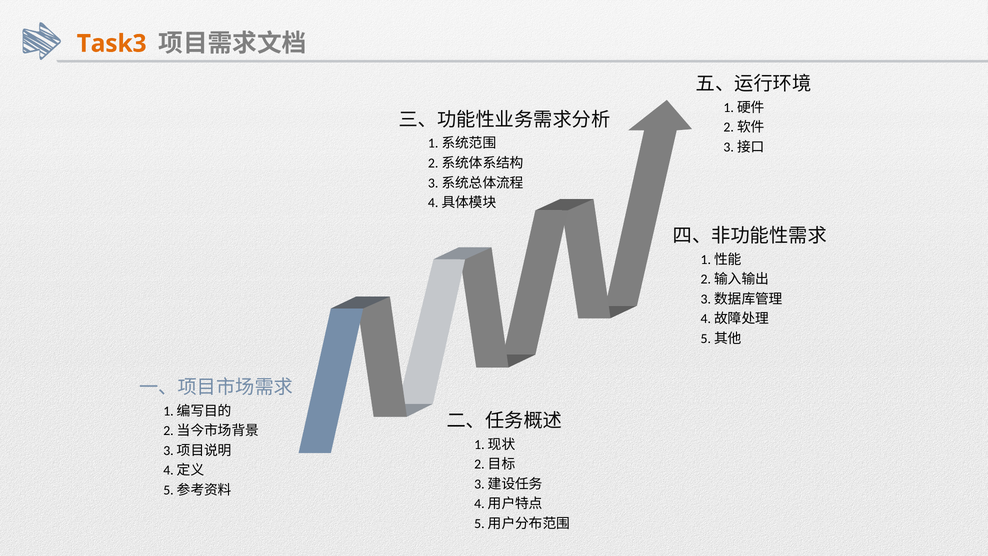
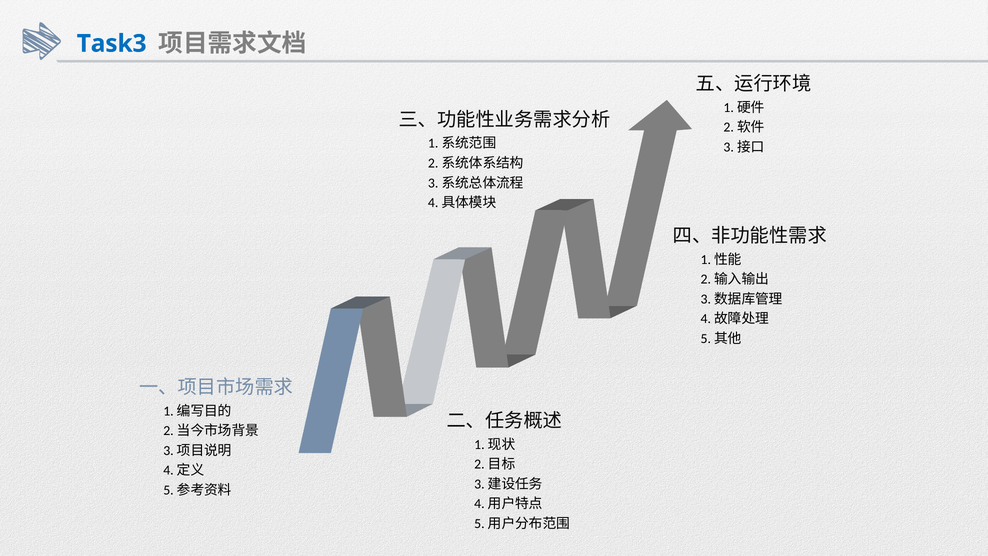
Task3 colour: orange -> blue
